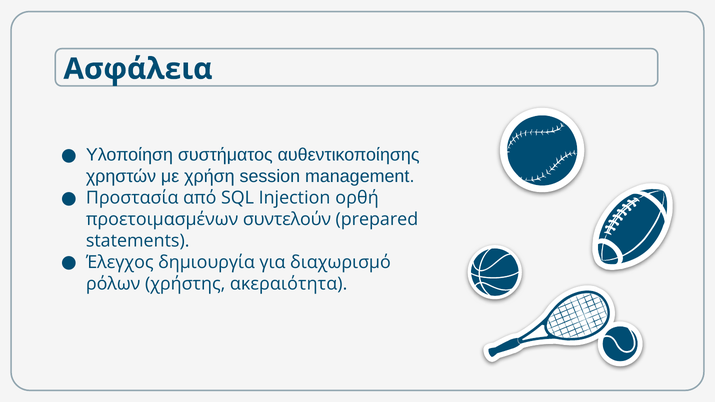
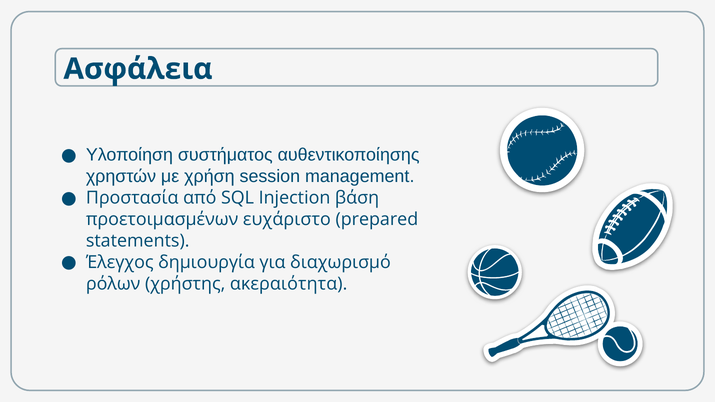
ορθή: ορθή -> βάση
συντελούν: συντελούν -> ευχάριστο
